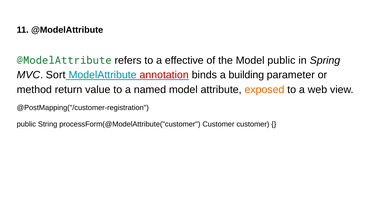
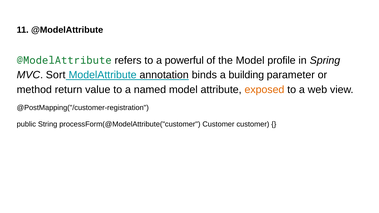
effective: effective -> powerful
Model public: public -> profile
annotation colour: red -> black
